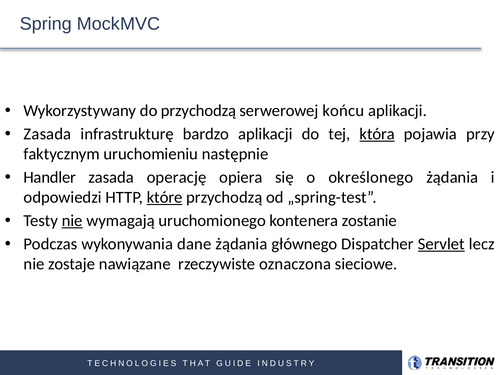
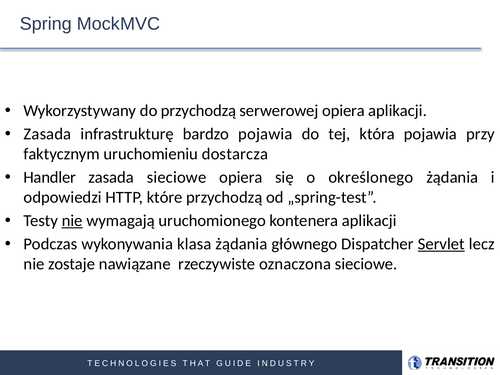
serwerowej końcu: końcu -> opiera
bardzo aplikacji: aplikacji -> pojawia
która underline: present -> none
następnie: następnie -> dostarcza
zasada operację: operację -> sieciowe
które underline: present -> none
kontenera zostanie: zostanie -> aplikacji
dane: dane -> klasa
